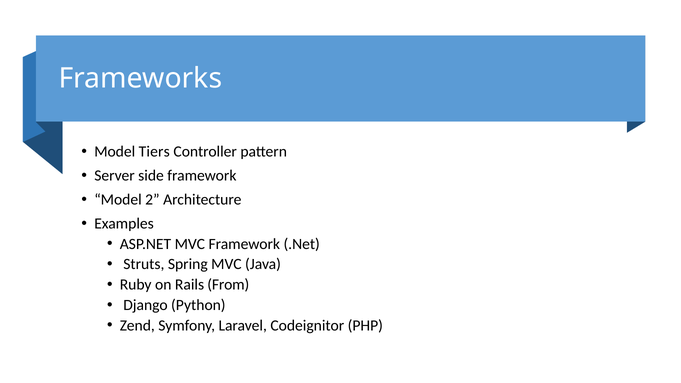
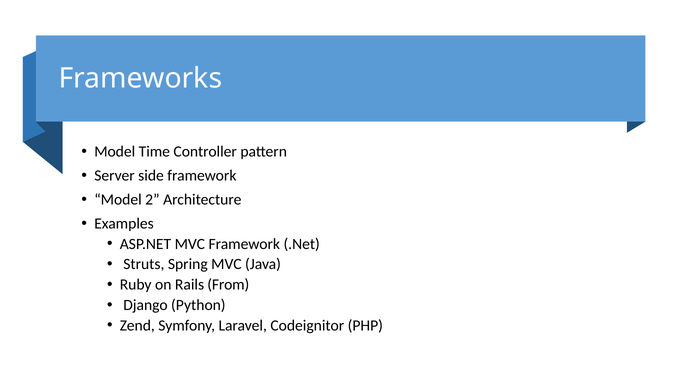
Tiers: Tiers -> Time
